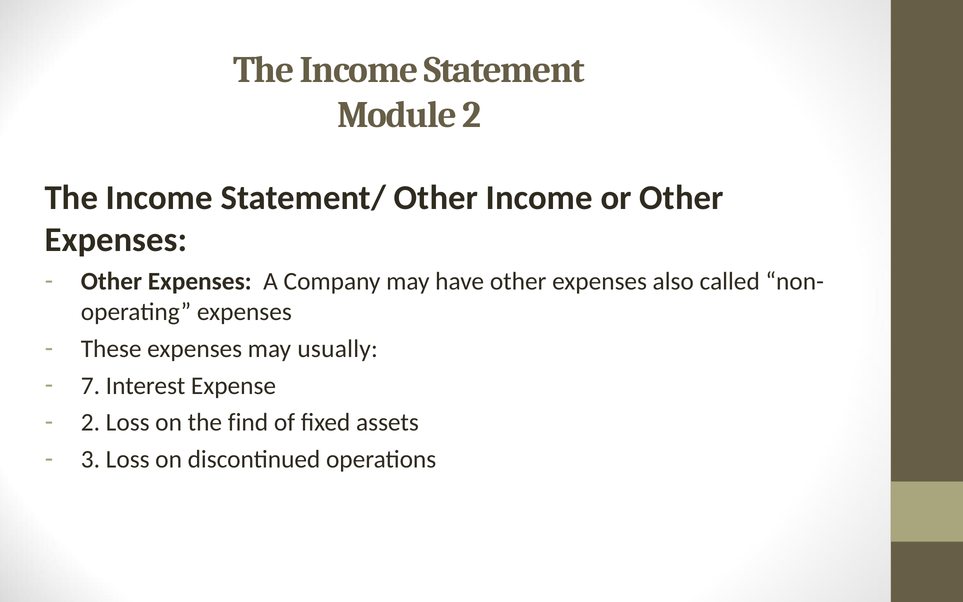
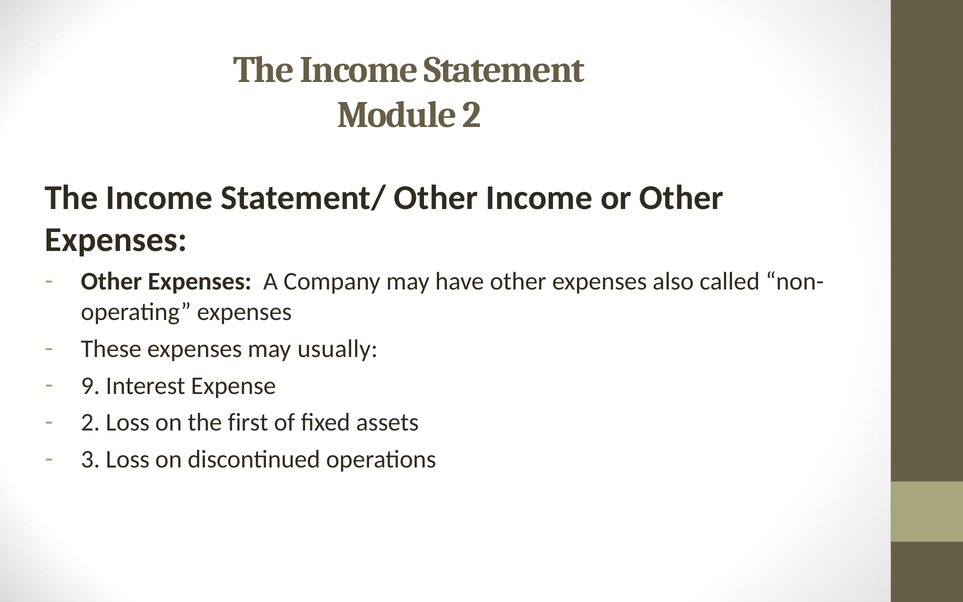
7: 7 -> 9
find: find -> first
